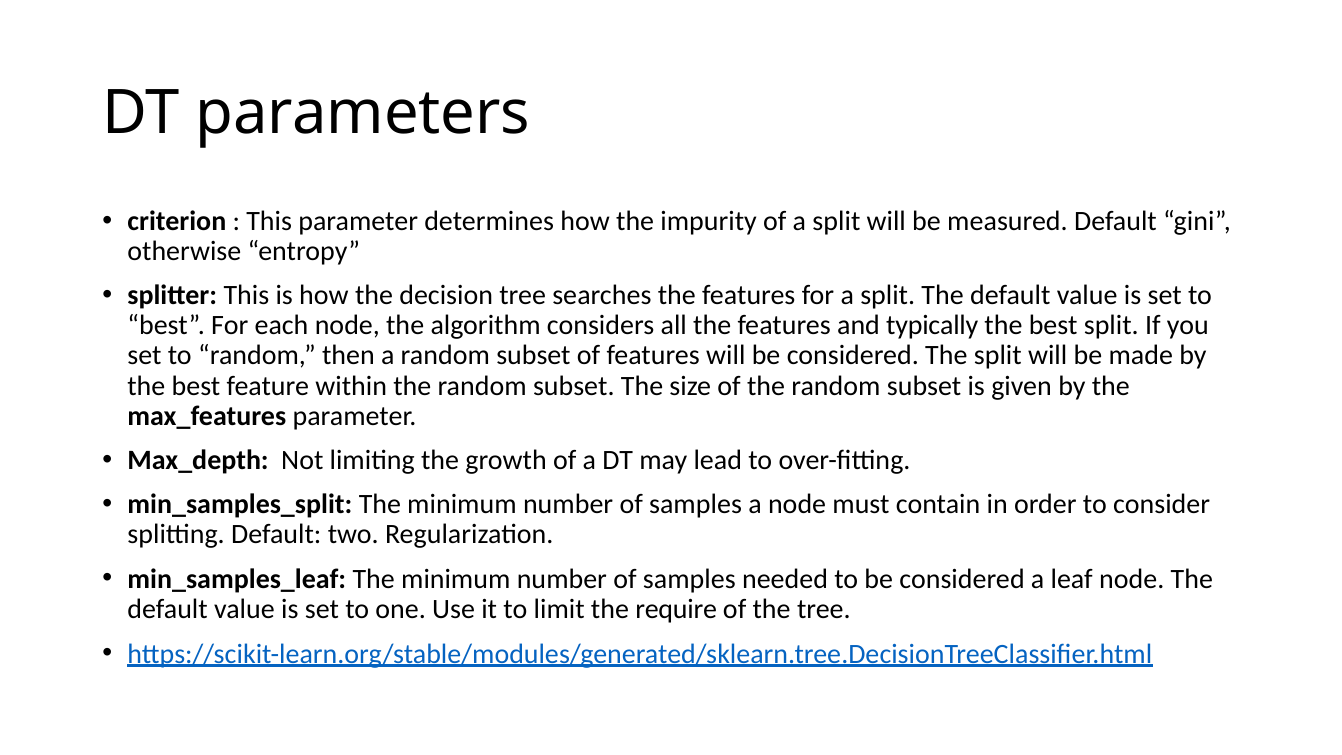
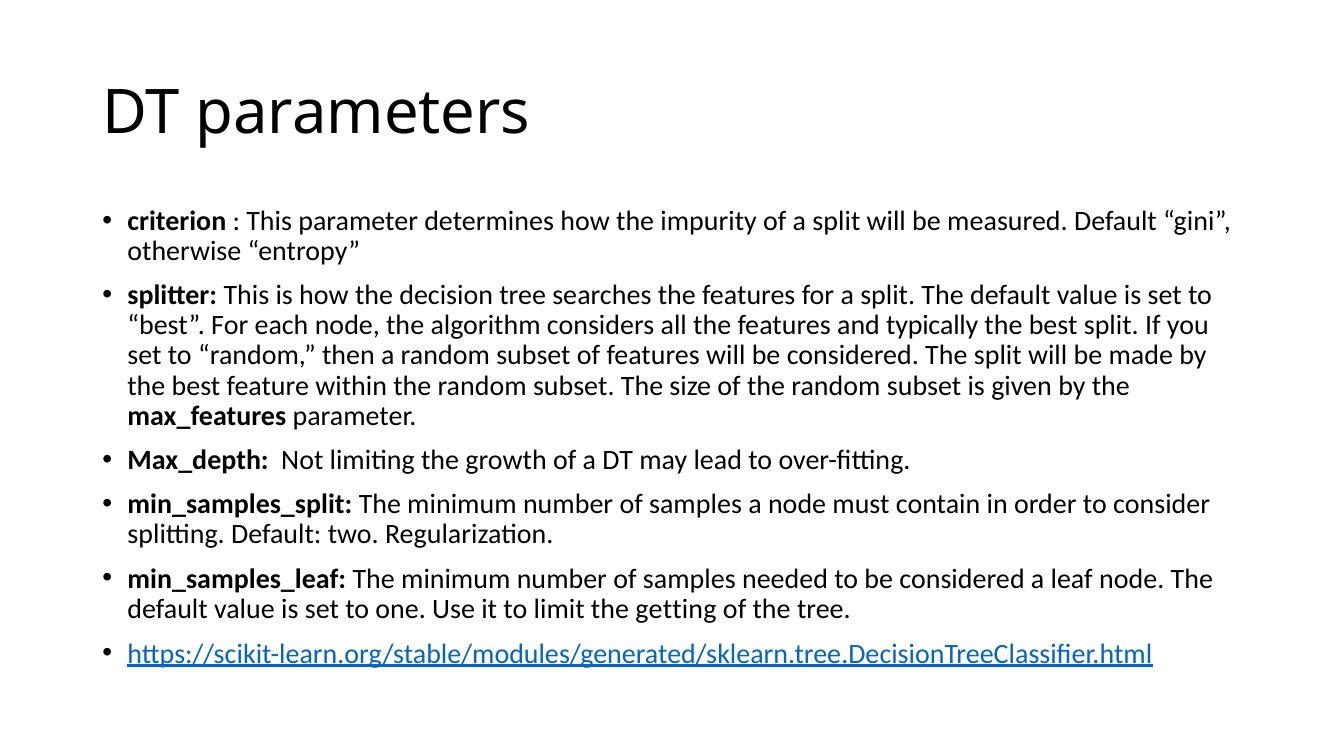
require: require -> getting
